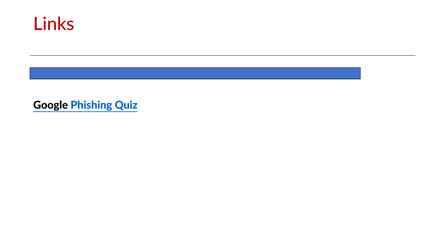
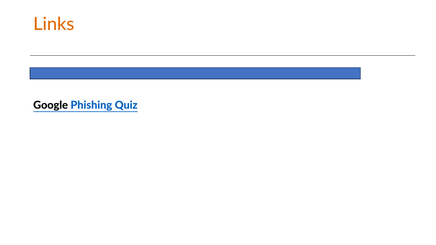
Links colour: red -> orange
